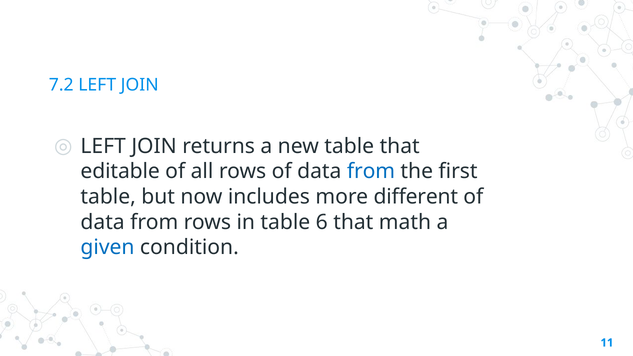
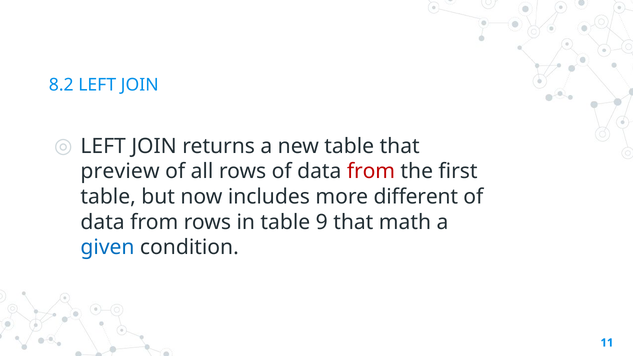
7.2: 7.2 -> 8.2
editable: editable -> preview
from at (371, 171) colour: blue -> red
6: 6 -> 9
